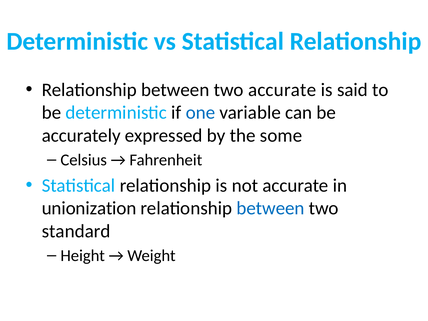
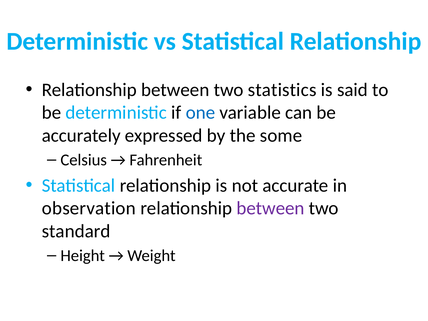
two accurate: accurate -> statistics
unionization: unionization -> observation
between at (271, 208) colour: blue -> purple
